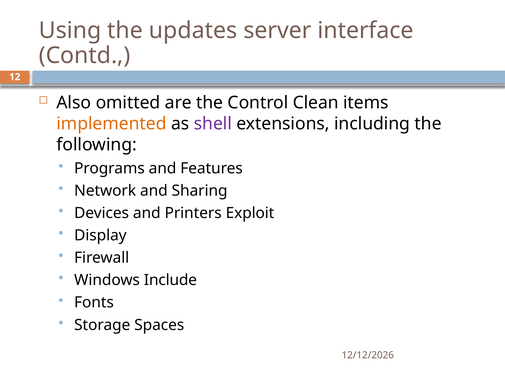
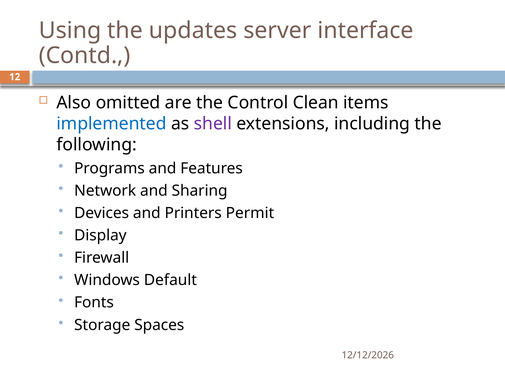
implemented colour: orange -> blue
Exploit: Exploit -> Permit
Include: Include -> Default
